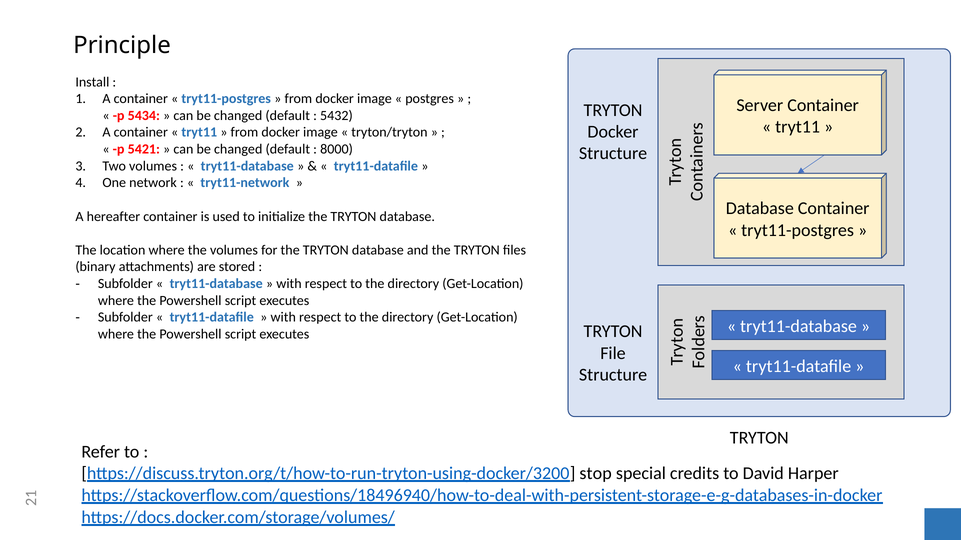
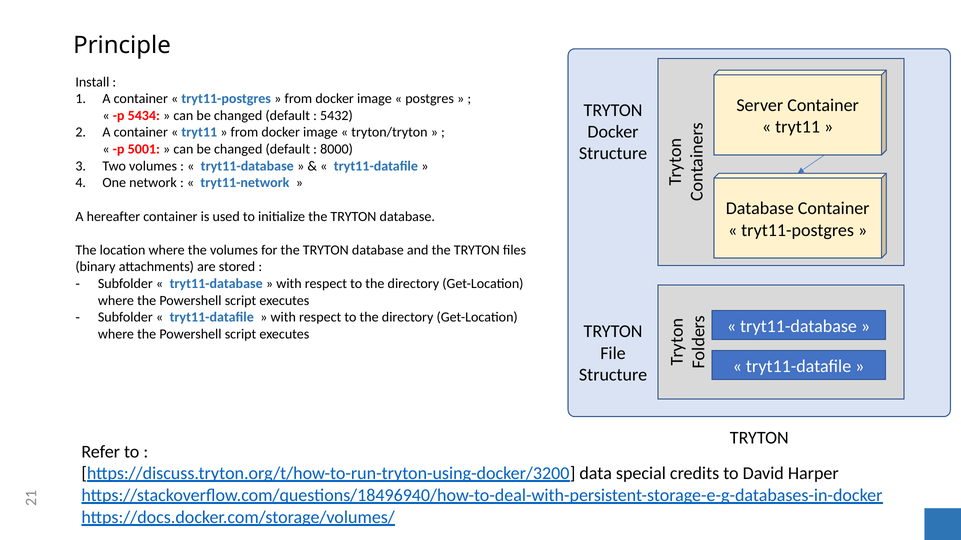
5421: 5421 -> 5001
stop: stop -> data
